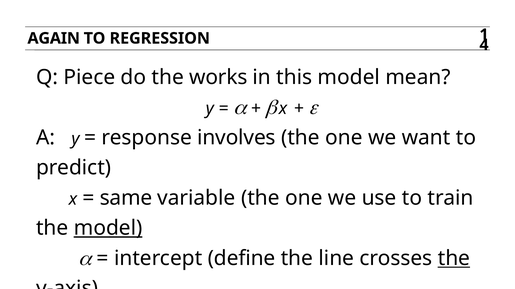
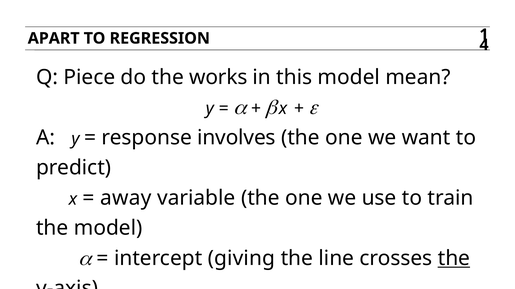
AGAIN: AGAIN -> APART
same: same -> away
model at (108, 228) underline: present -> none
define: define -> giving
